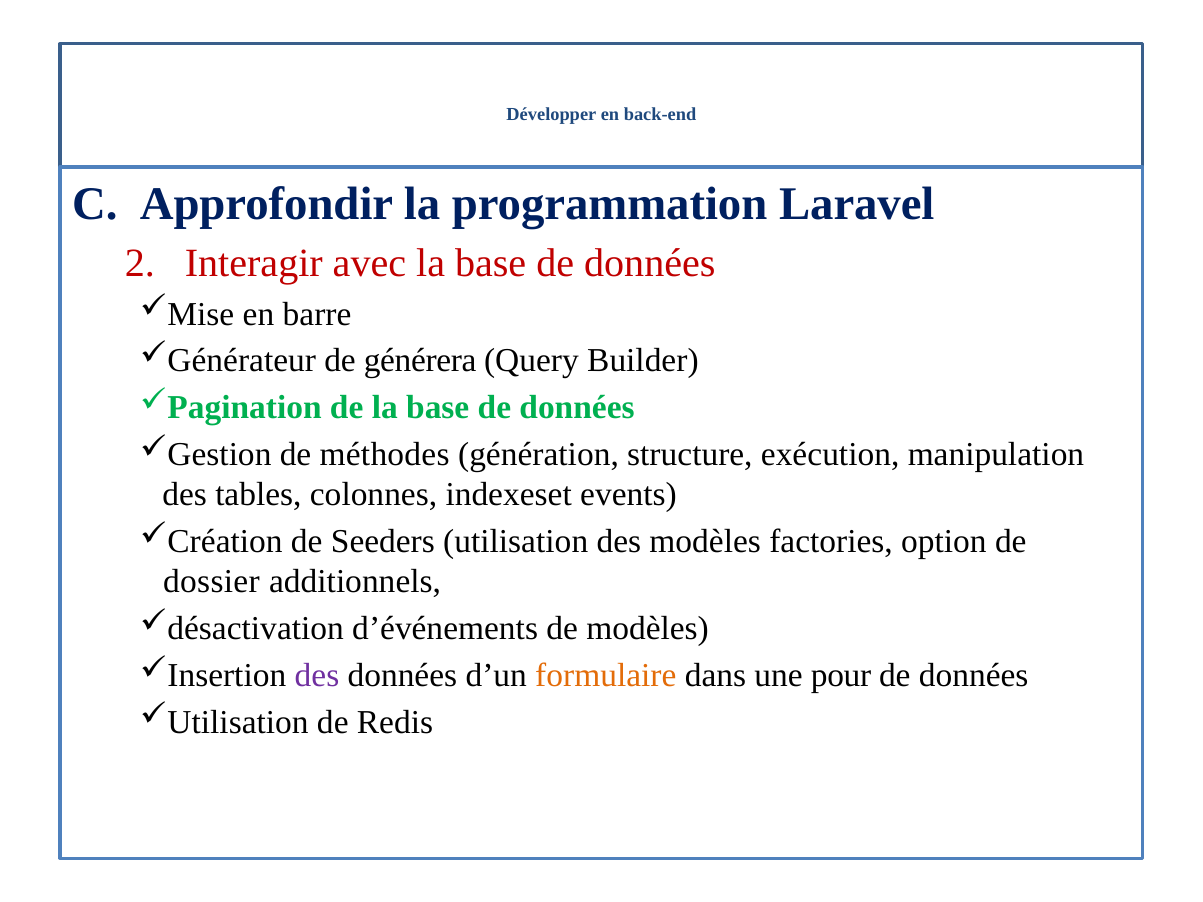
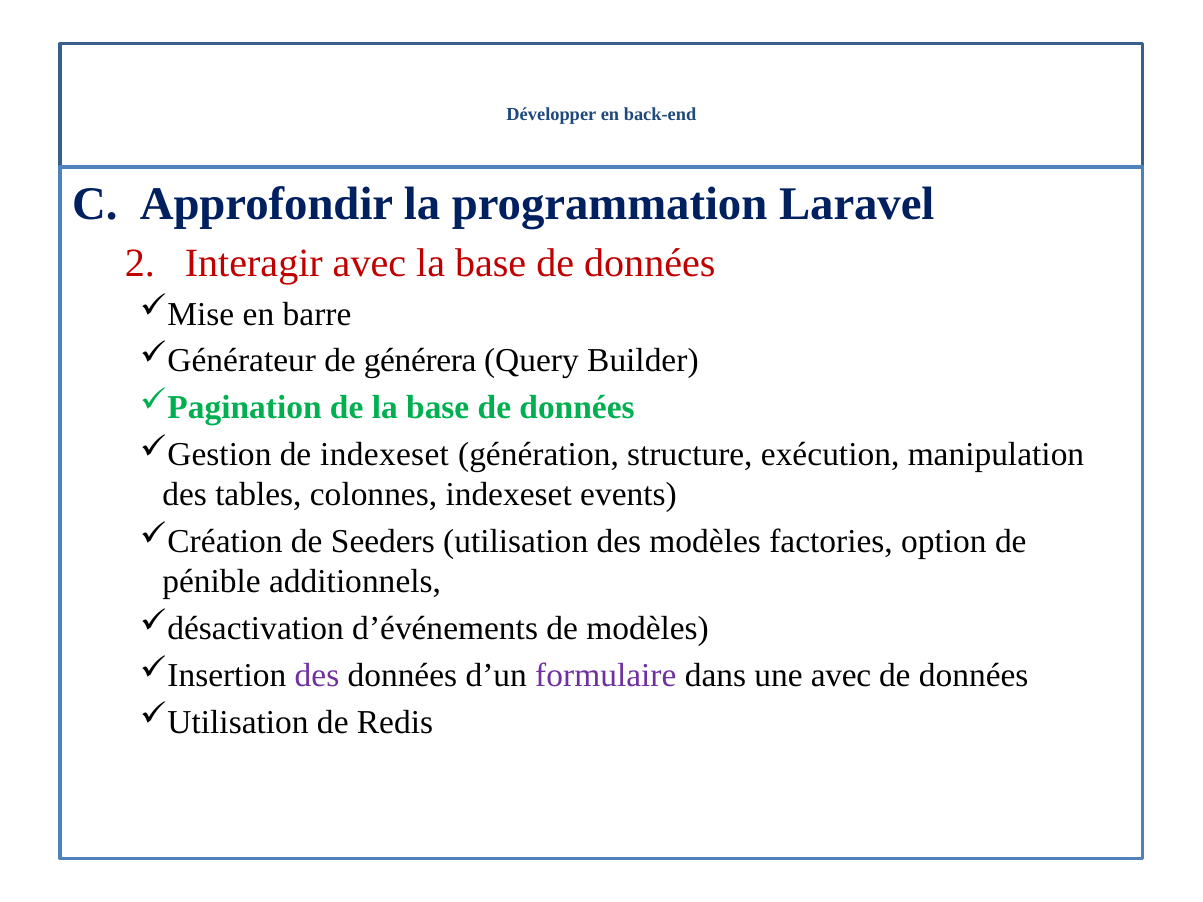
de méthodes: méthodes -> indexeset
dossier: dossier -> pénible
formulaire colour: orange -> purple
une pour: pour -> avec
